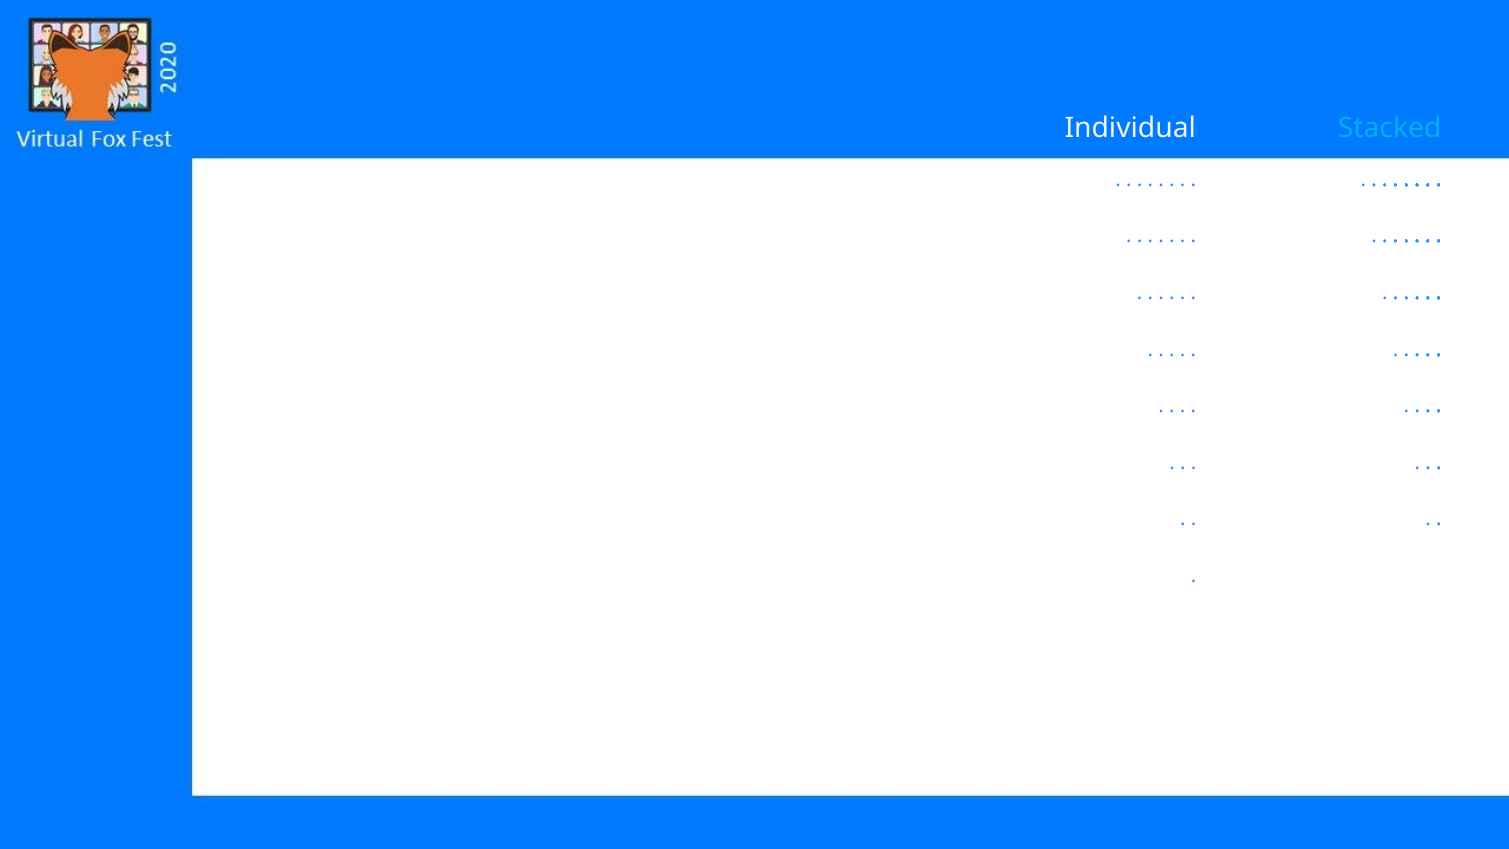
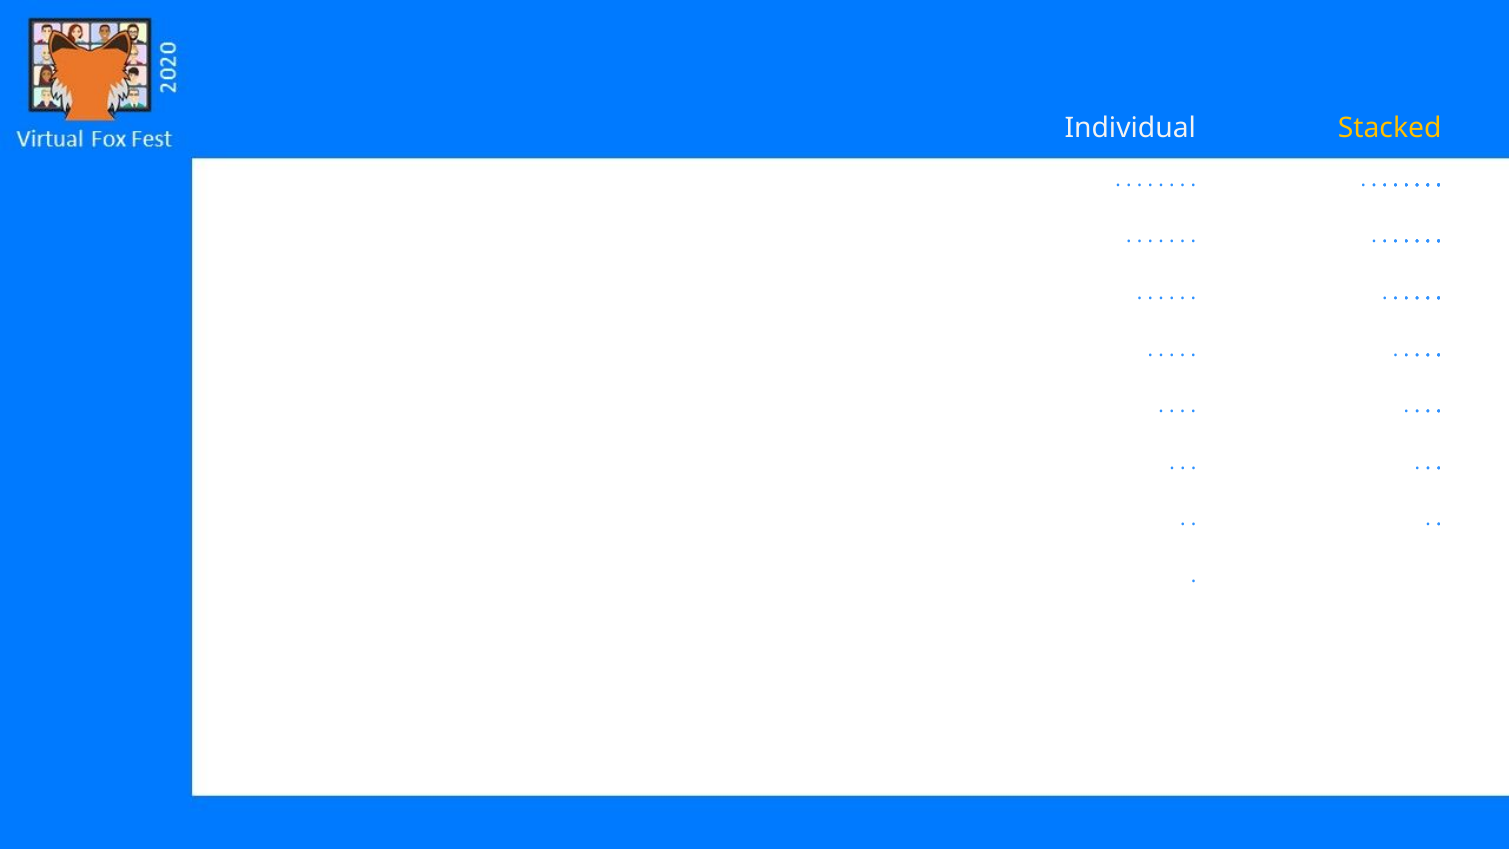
Stacked colour: light blue -> yellow
